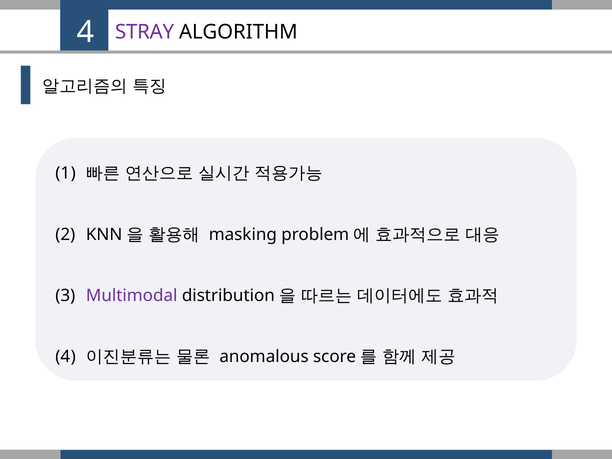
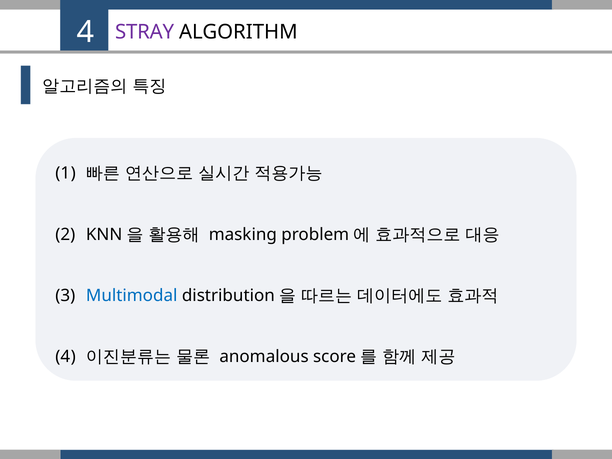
Multimodal colour: purple -> blue
